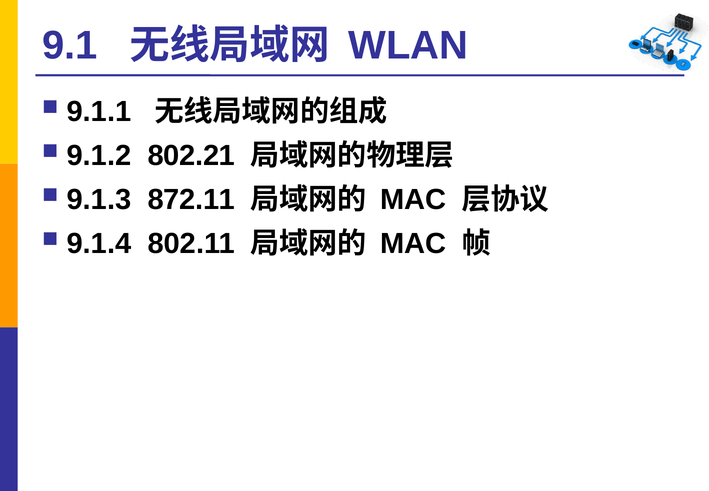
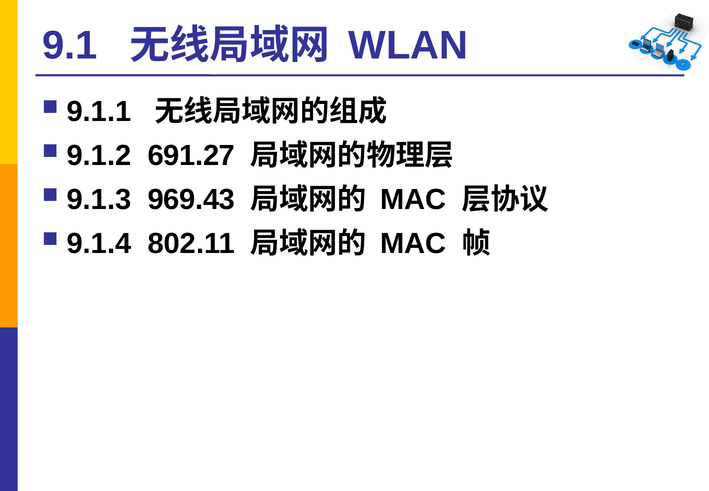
802.21: 802.21 -> 691.27
872.11: 872.11 -> 969.43
